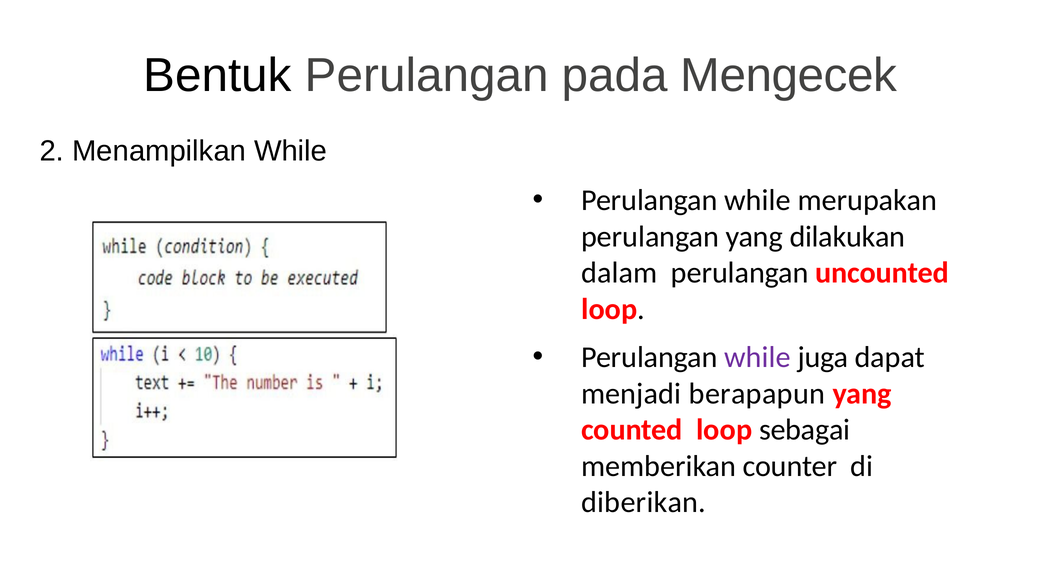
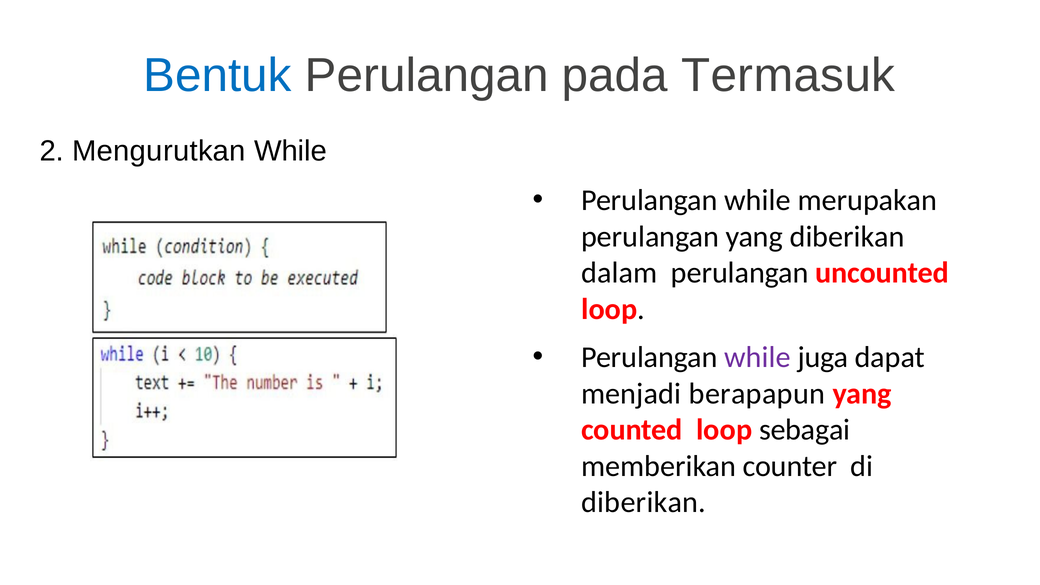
Bentuk colour: black -> blue
Mengecek: Mengecek -> Termasuk
Menampilkan: Menampilkan -> Mengurutkan
yang dilakukan: dilakukan -> diberikan
